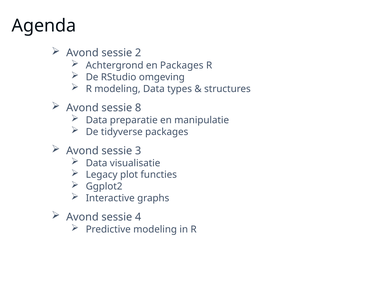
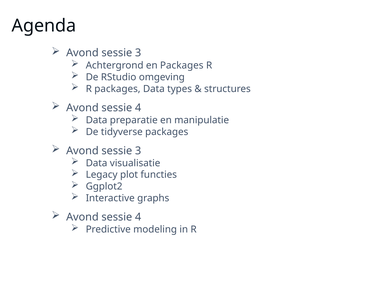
2 at (138, 53): 2 -> 3
R modeling: modeling -> packages
8 at (138, 108): 8 -> 4
